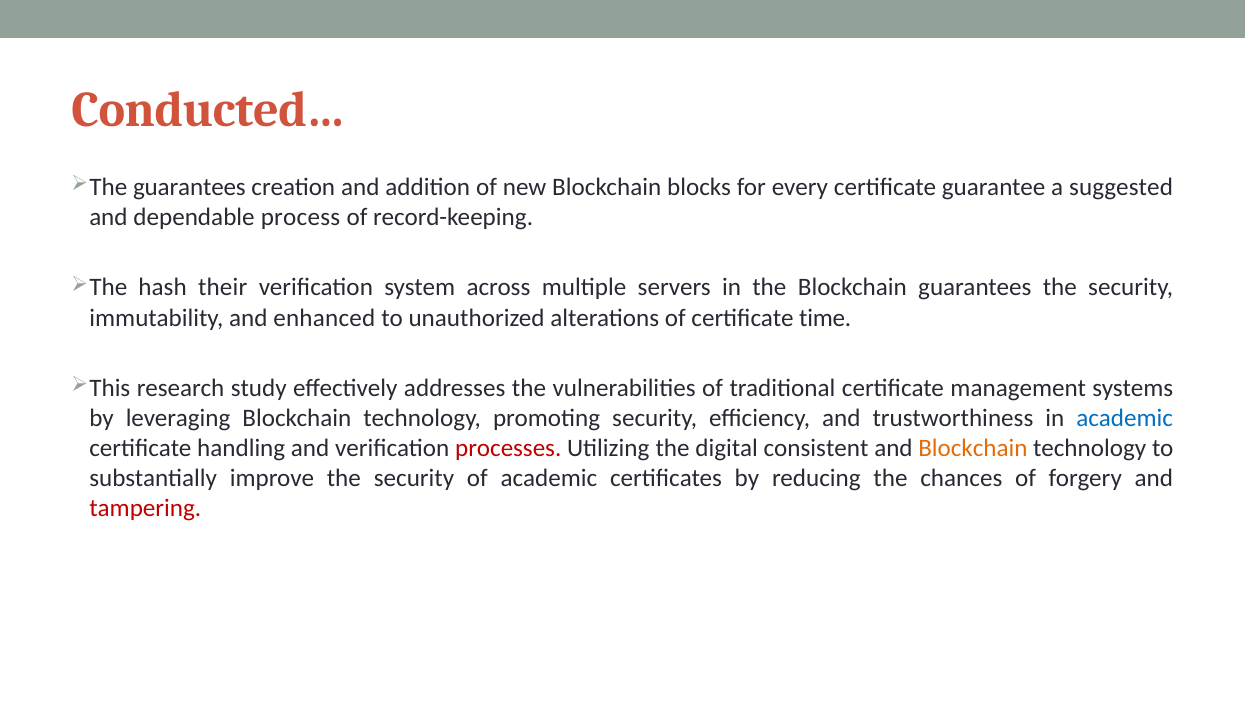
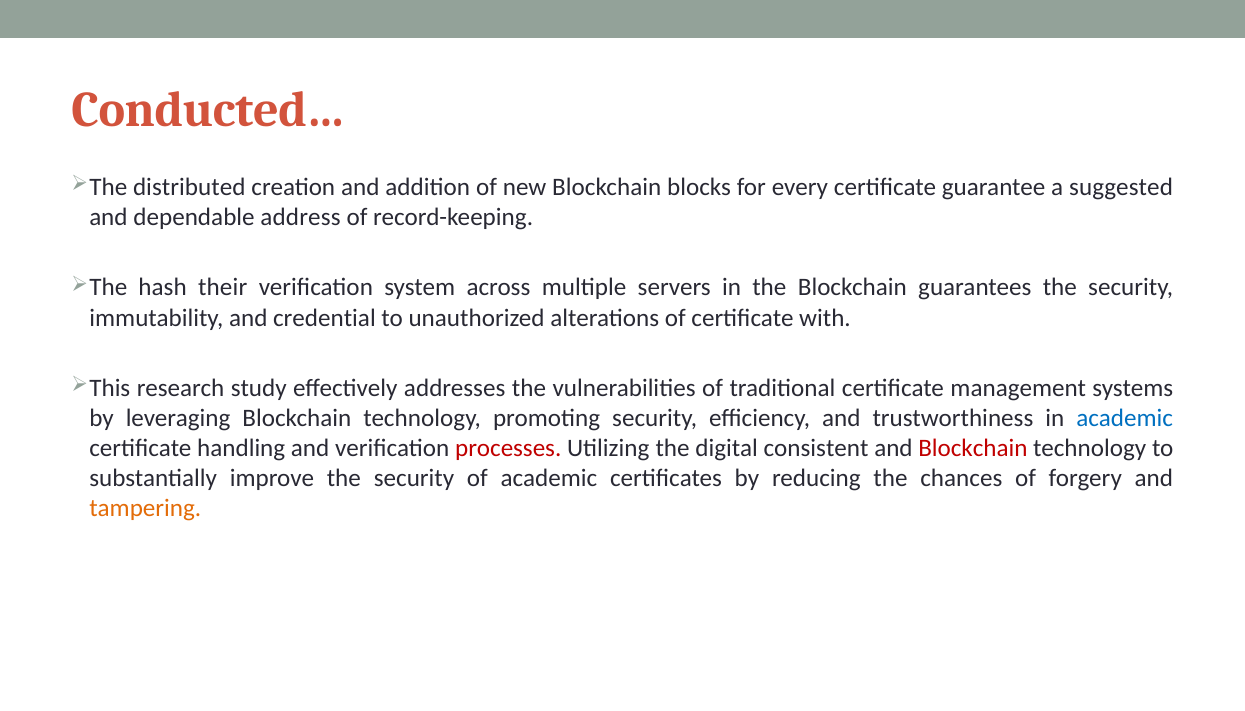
guarantees at (189, 187): guarantees -> distributed
process: process -> address
enhanced: enhanced -> credential
time: time -> with
Blockchain at (973, 449) colour: orange -> red
tampering colour: red -> orange
